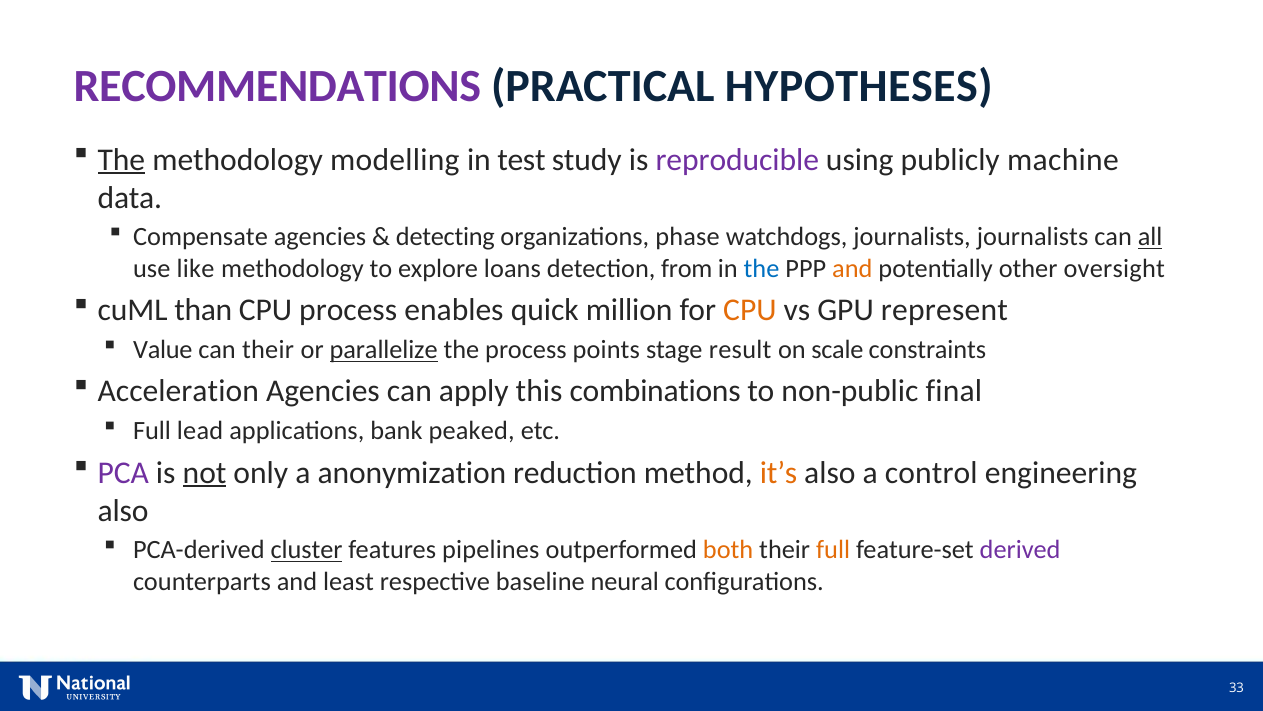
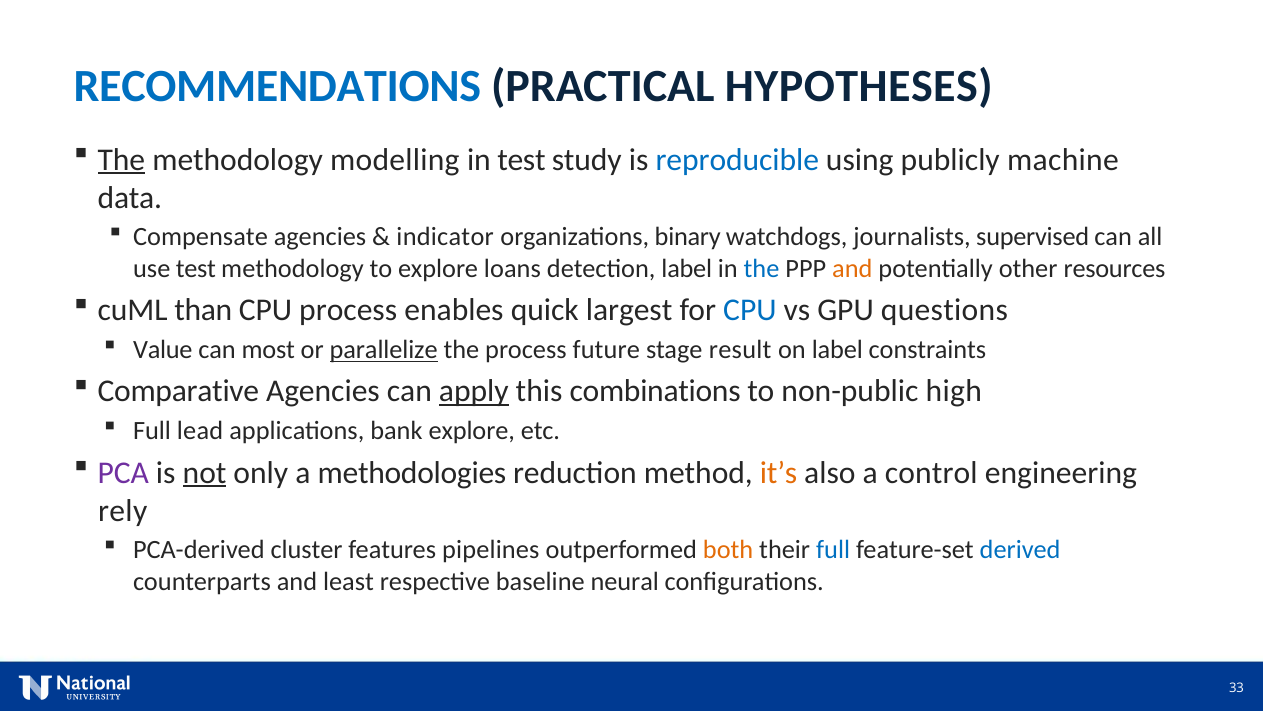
RECOMMENDATIONS colour: purple -> blue
reproducible colour: purple -> blue
detecting: detecting -> indicator
phase: phase -> binary
journalists journalists: journalists -> supervised
all underline: present -> none
use like: like -> test
detection from: from -> label
oversight: oversight -> resources
million: million -> largest
CPU at (750, 310) colour: orange -> blue
represent: represent -> questions
can their: their -> most
points: points -> future
on scale: scale -> label
Acceleration: Acceleration -> Comparative
apply underline: none -> present
final: final -> high
bank peaked: peaked -> explore
anonymization: anonymization -> methodologies
also at (123, 510): also -> rely
cluster underline: present -> none
full at (833, 550) colour: orange -> blue
derived colour: purple -> blue
